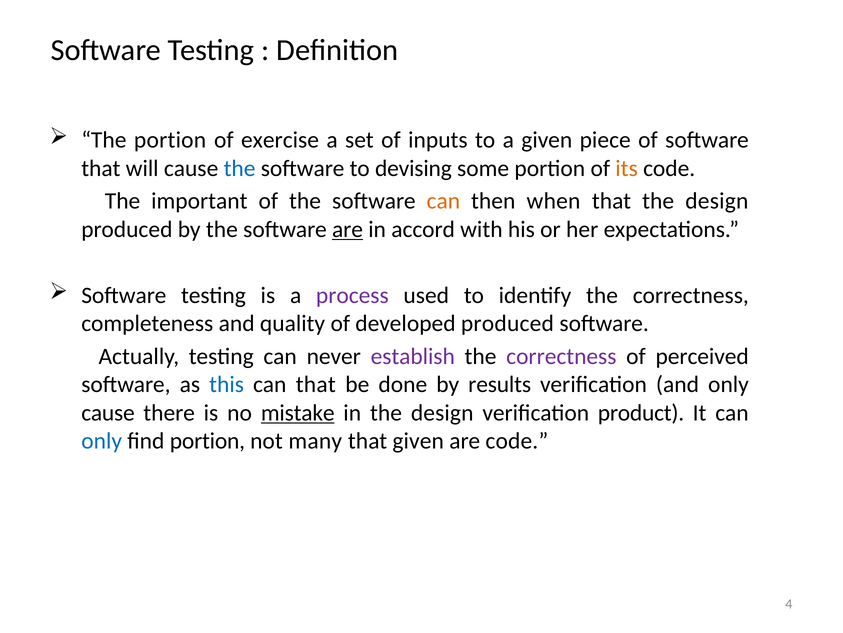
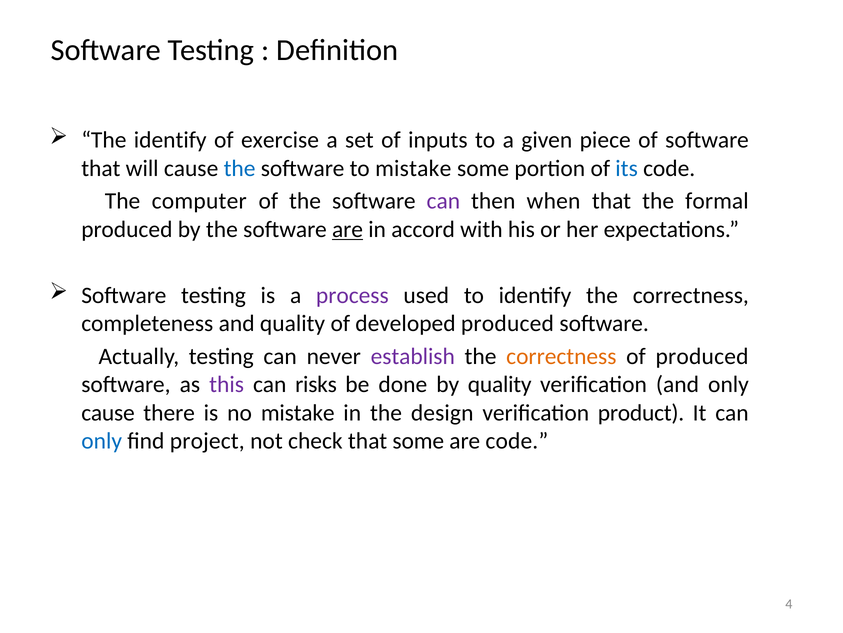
The portion: portion -> identify
to devising: devising -> mistake
its colour: orange -> blue
important: important -> computer
can at (443, 201) colour: orange -> purple
that the design: design -> formal
correctness at (561, 356) colour: purple -> orange
of perceived: perceived -> produced
this colour: blue -> purple
can that: that -> risks
by results: results -> quality
mistake at (298, 413) underline: present -> none
find portion: portion -> project
many: many -> check
that given: given -> some
